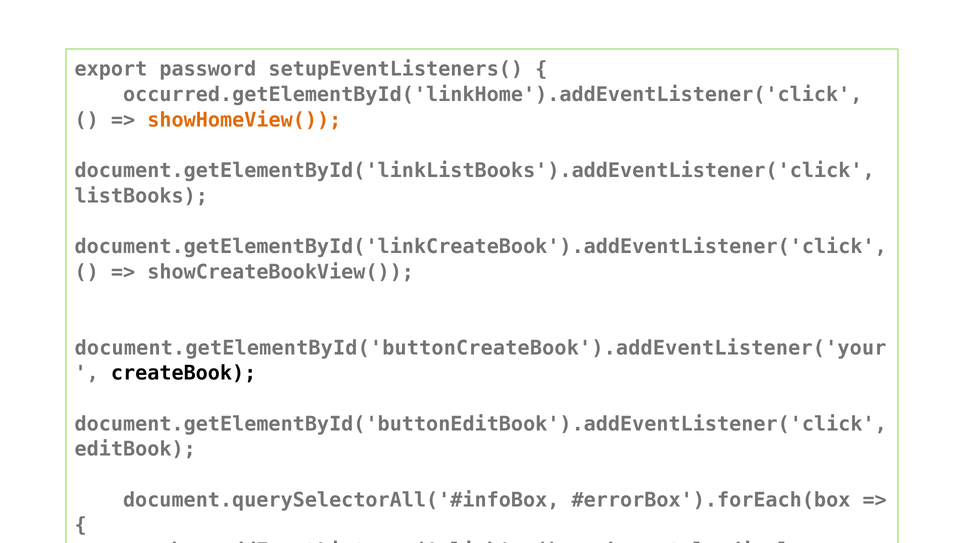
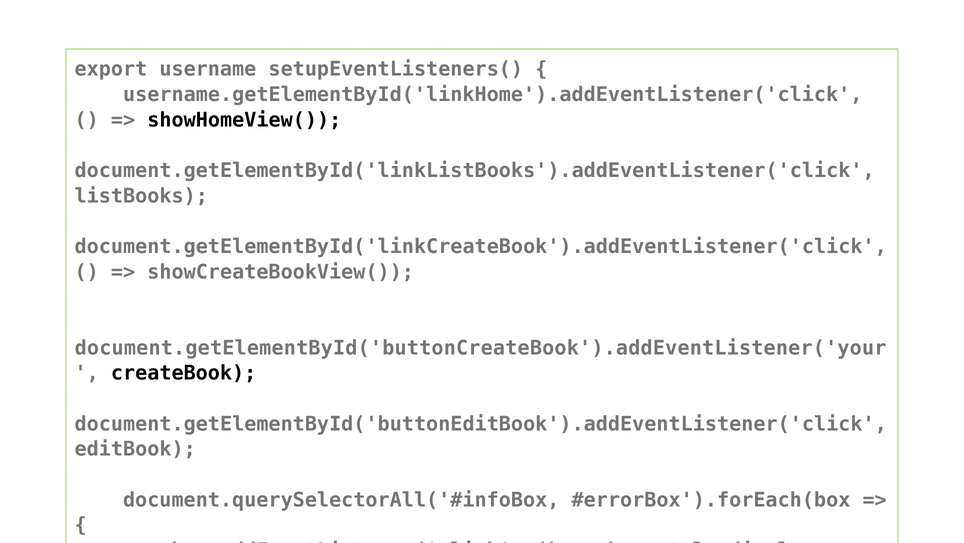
password: password -> username
occurred.getElementById('linkHome').addEventListener('click: occurred.getElementById('linkHome').addEventListener('click -> username.getElementById('linkHome').addEventListener('click
showHomeView( colour: orange -> black
